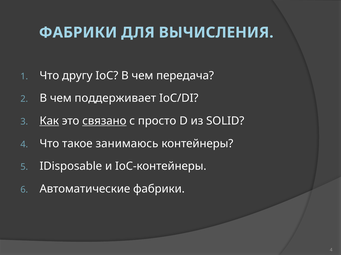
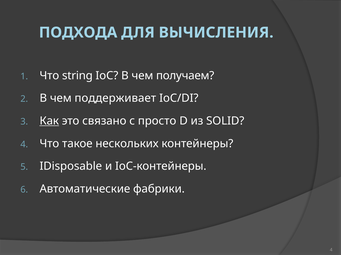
ФАБРИКИ at (78, 33): ФАБРИКИ -> ПОДХОДА
другу: другу -> string
передача: передача -> получаем
связано underline: present -> none
занимаюсь: занимаюсь -> нескольких
